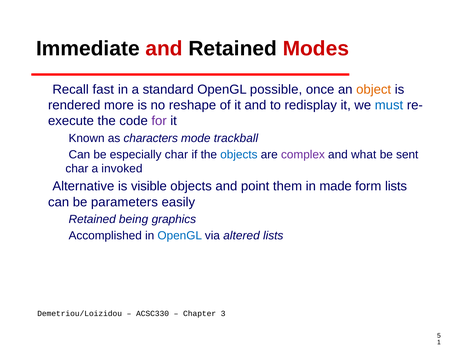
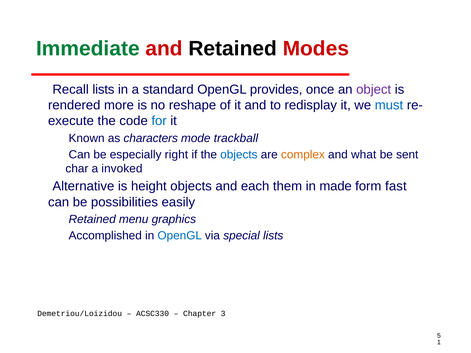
Immediate colour: black -> green
fast at (103, 90): fast -> lists
possible: possible -> provides
object colour: orange -> purple
for colour: purple -> blue
especially char: char -> right
complex colour: purple -> orange
visible: visible -> height
point: point -> each
form lists: lists -> fast
parameters: parameters -> possibilities
being: being -> menu
altered: altered -> special
